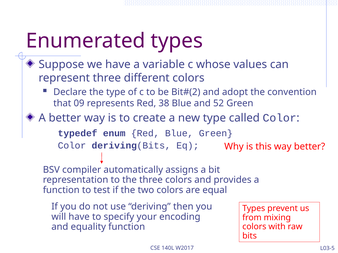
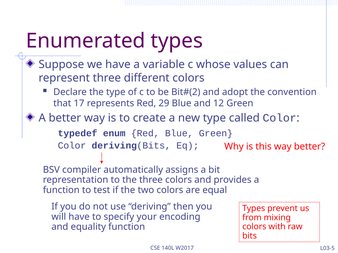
09: 09 -> 17
38: 38 -> 29
52: 52 -> 12
